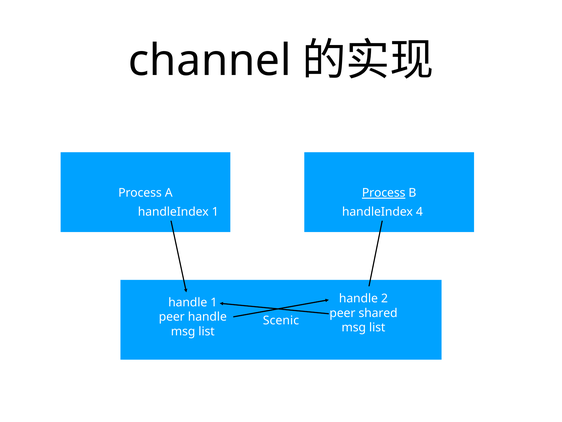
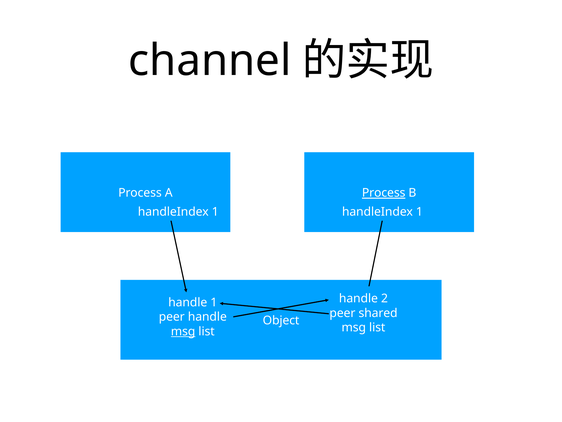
1 handleIndex 4: 4 -> 1
Scenic: Scenic -> Object
msg at (183, 331) underline: none -> present
